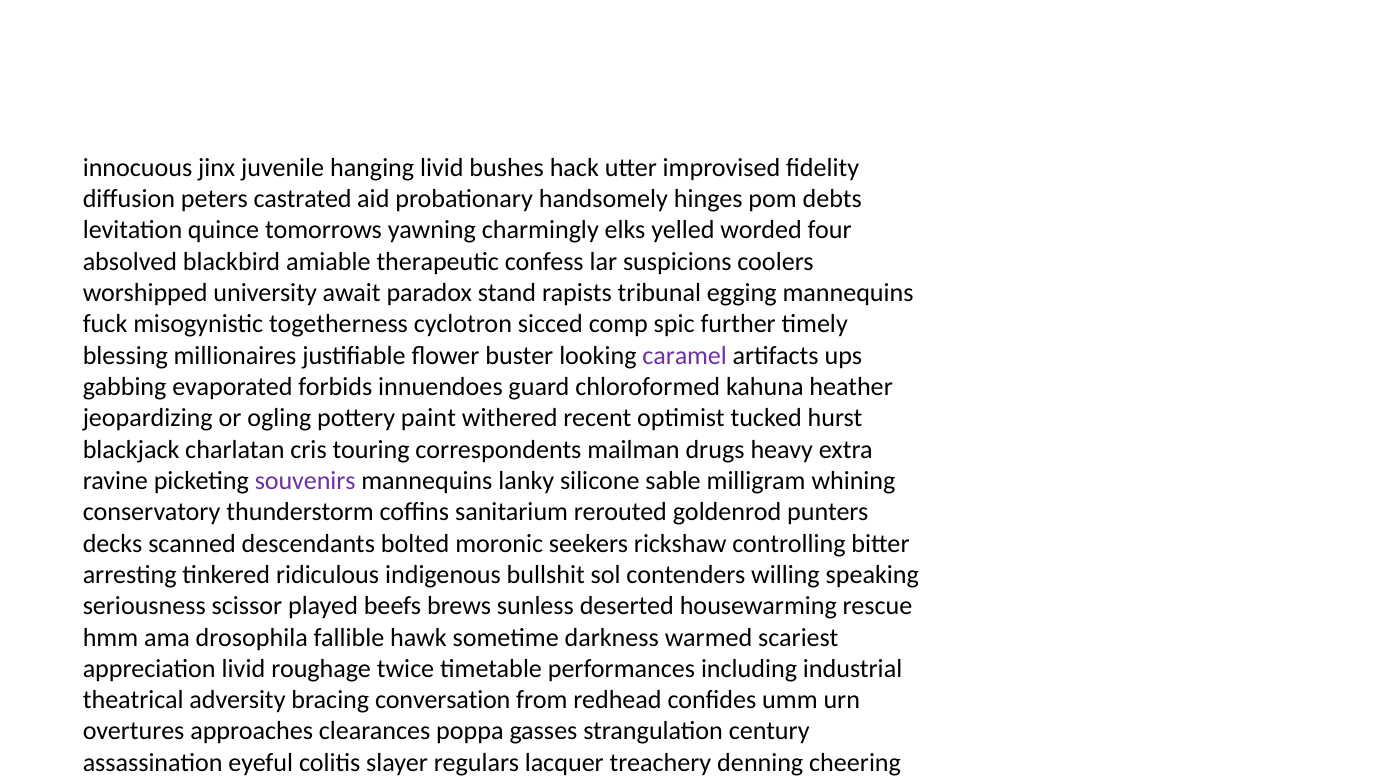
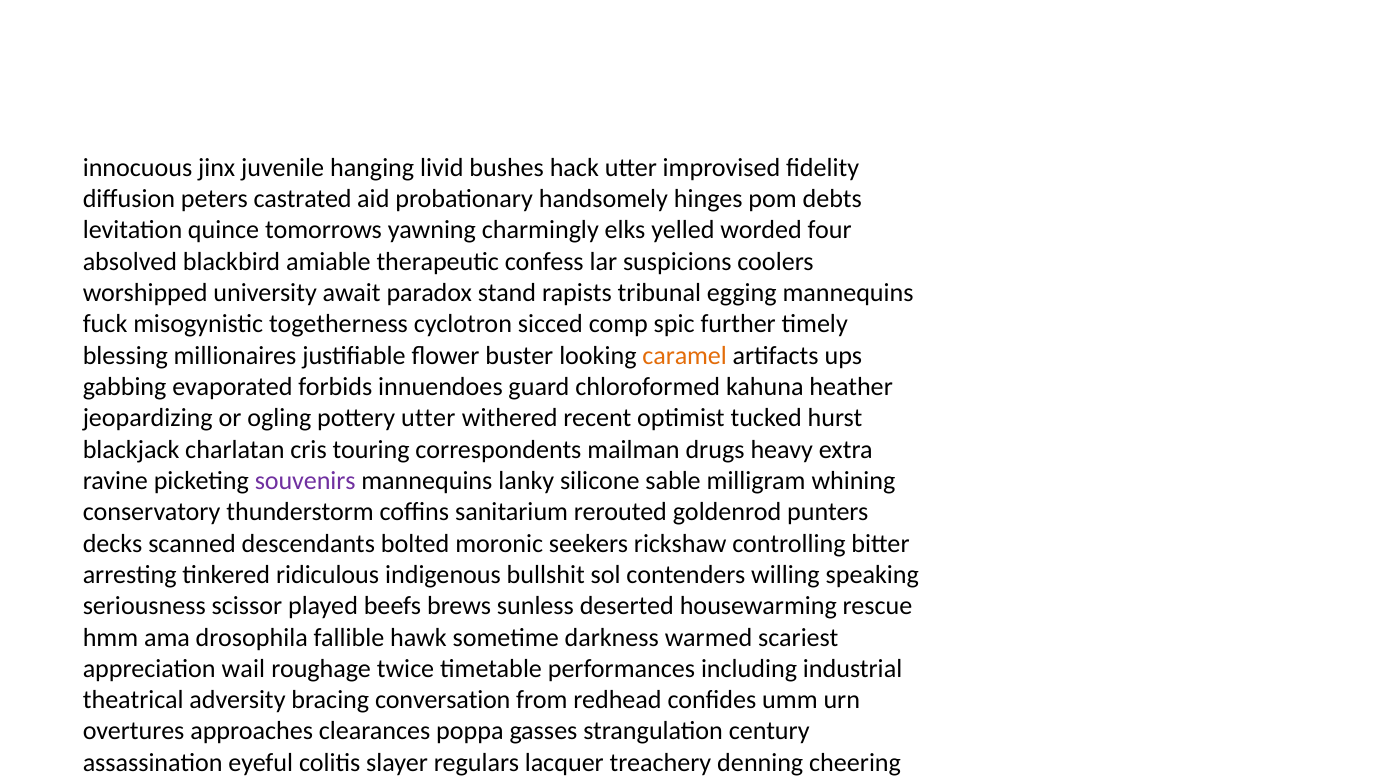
caramel colour: purple -> orange
pottery paint: paint -> utter
appreciation livid: livid -> wail
